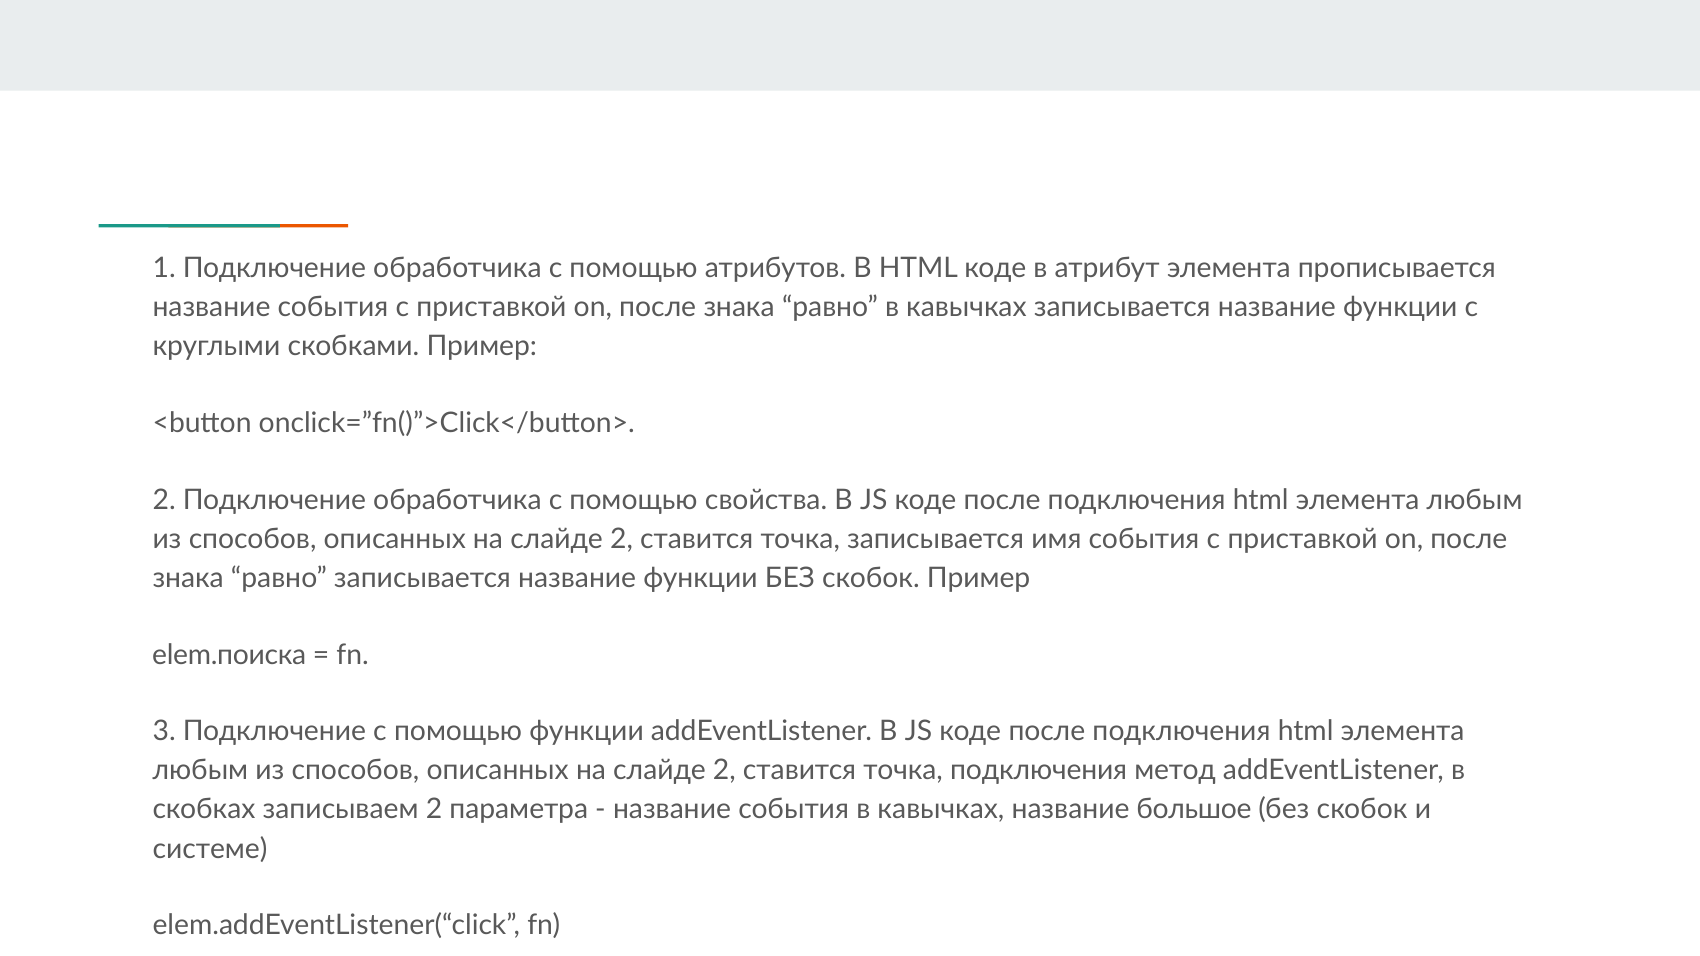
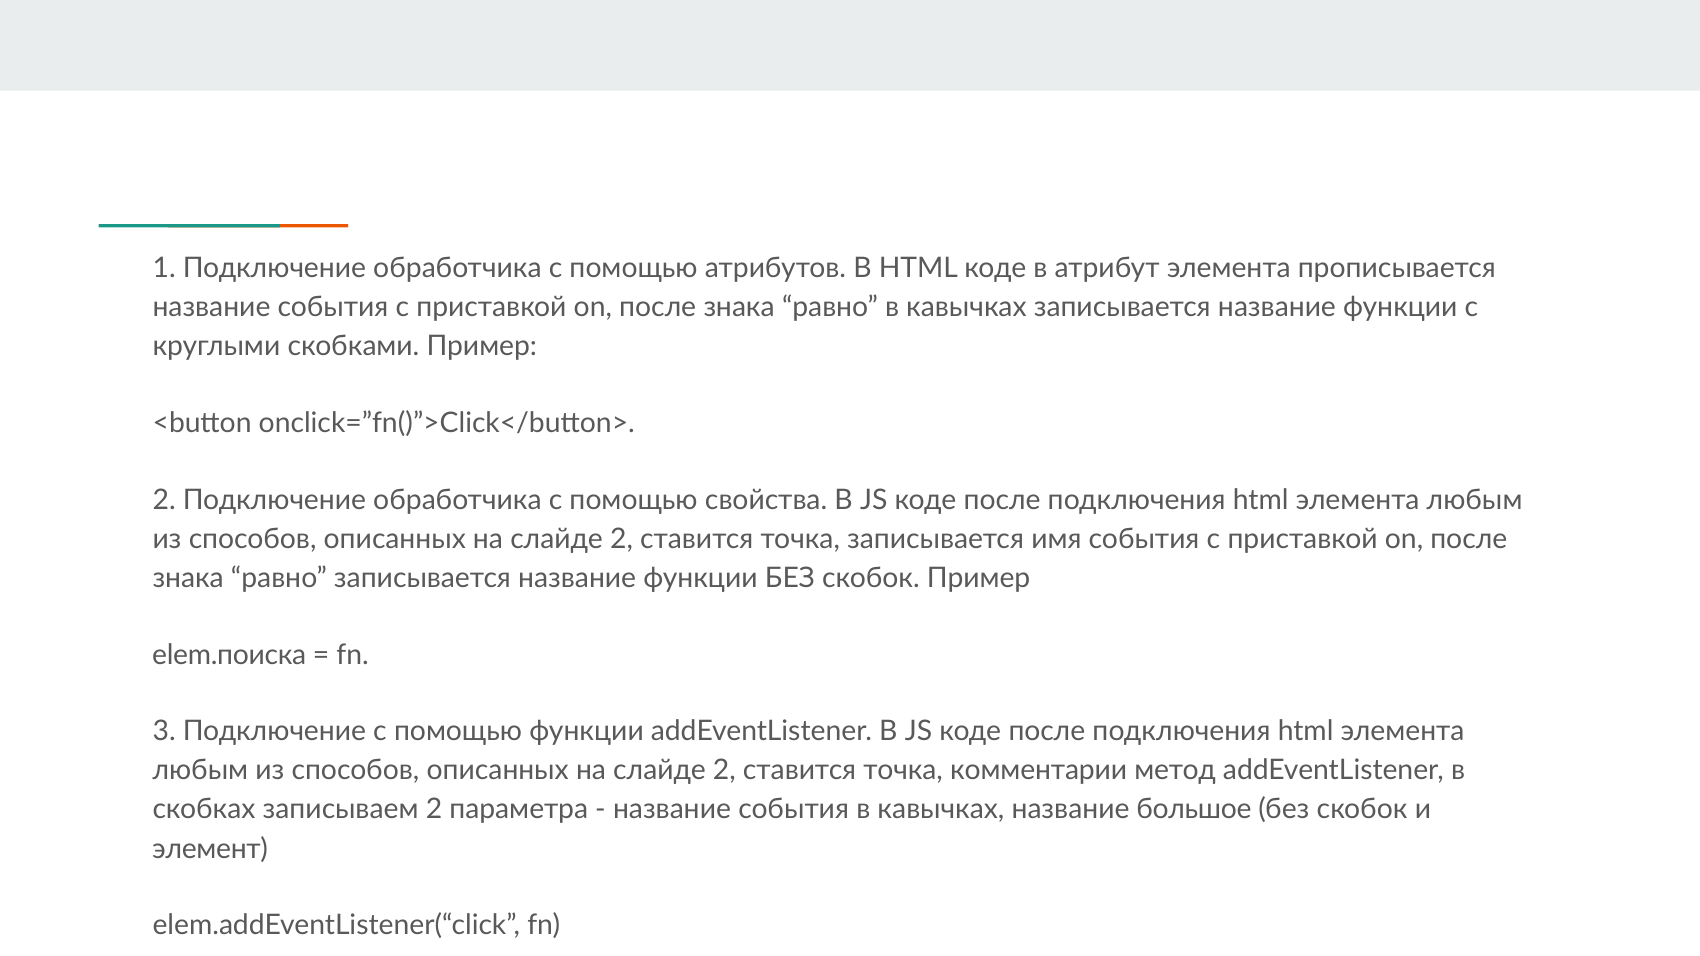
точка подключения: подключения -> комментарии
системе: системе -> элемент
